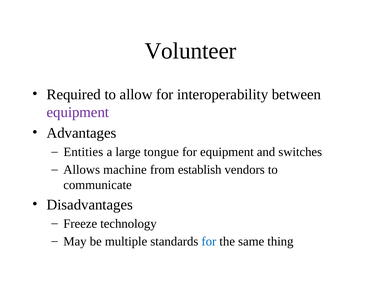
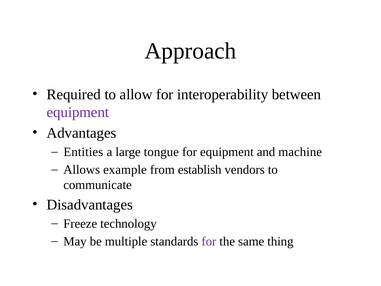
Volunteer: Volunteer -> Approach
switches: switches -> machine
machine: machine -> example
for at (209, 241) colour: blue -> purple
